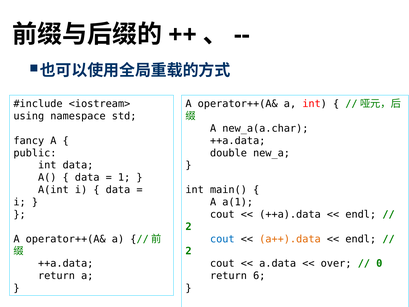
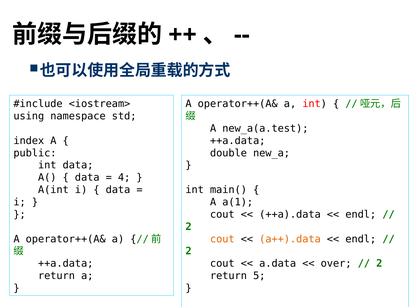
new_a(a.char: new_a(a.char -> new_a(a.test
fancy: fancy -> index
1: 1 -> 4
cout at (222, 239) colour: blue -> orange
0 at (379, 263): 0 -> 2
6: 6 -> 5
